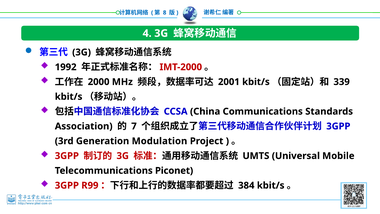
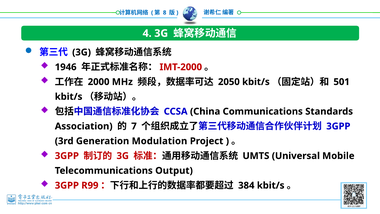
1992: 1992 -> 1946
2001: 2001 -> 2050
339: 339 -> 501
Piconet: Piconet -> Output
